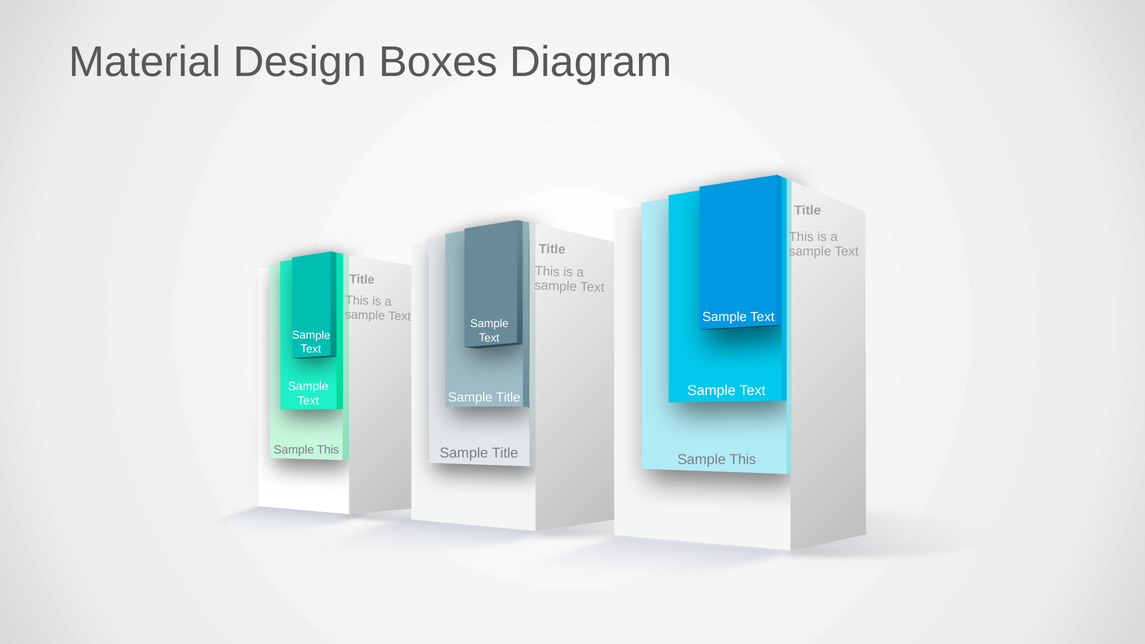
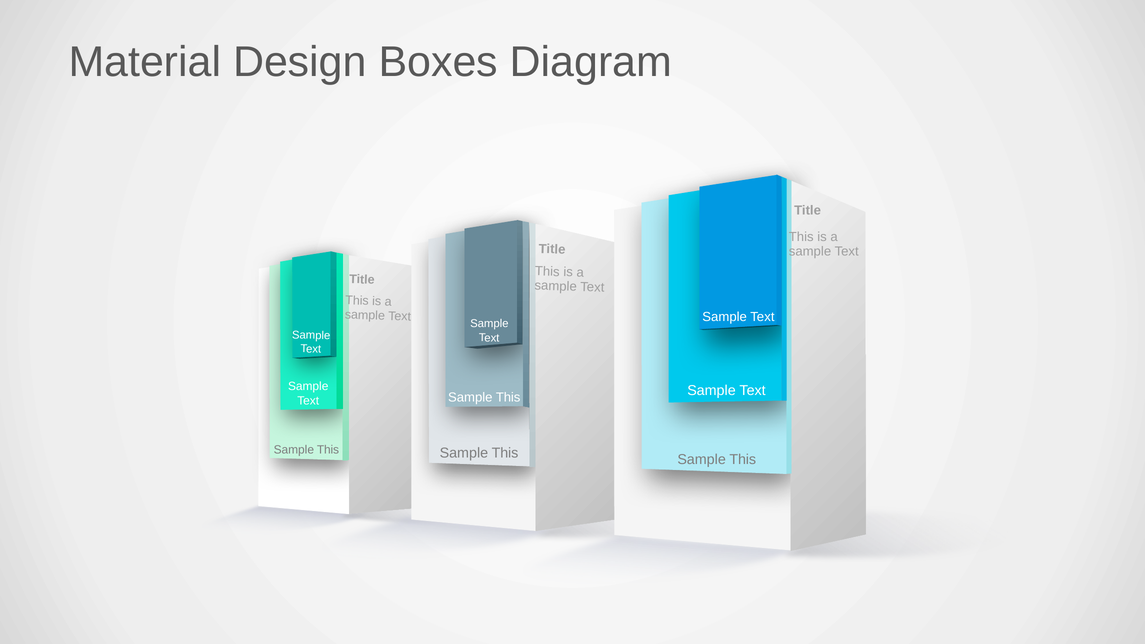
Title at (508, 398): Title -> This
Title at (505, 453): Title -> This
